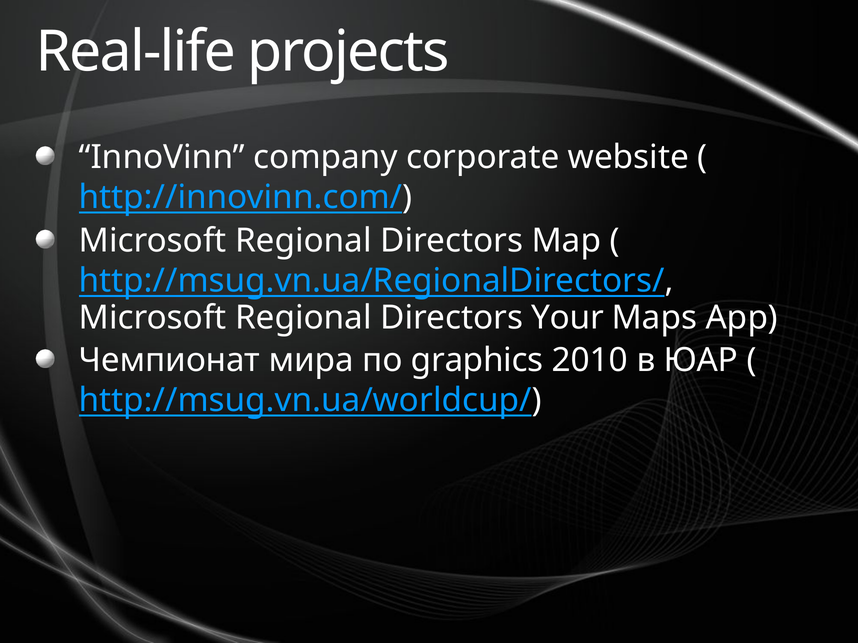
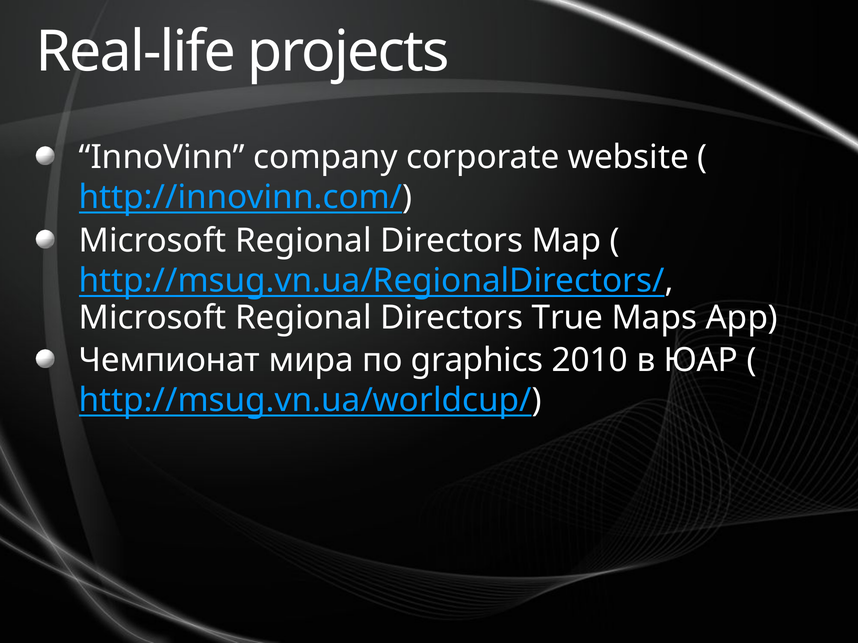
Your: Your -> True
